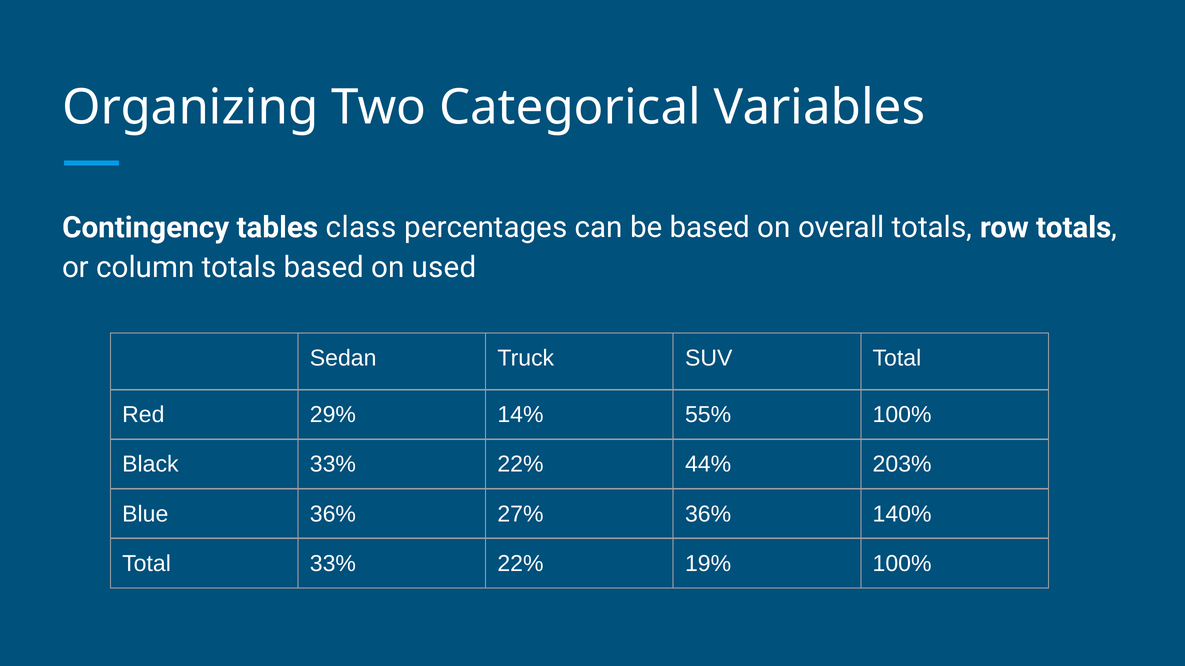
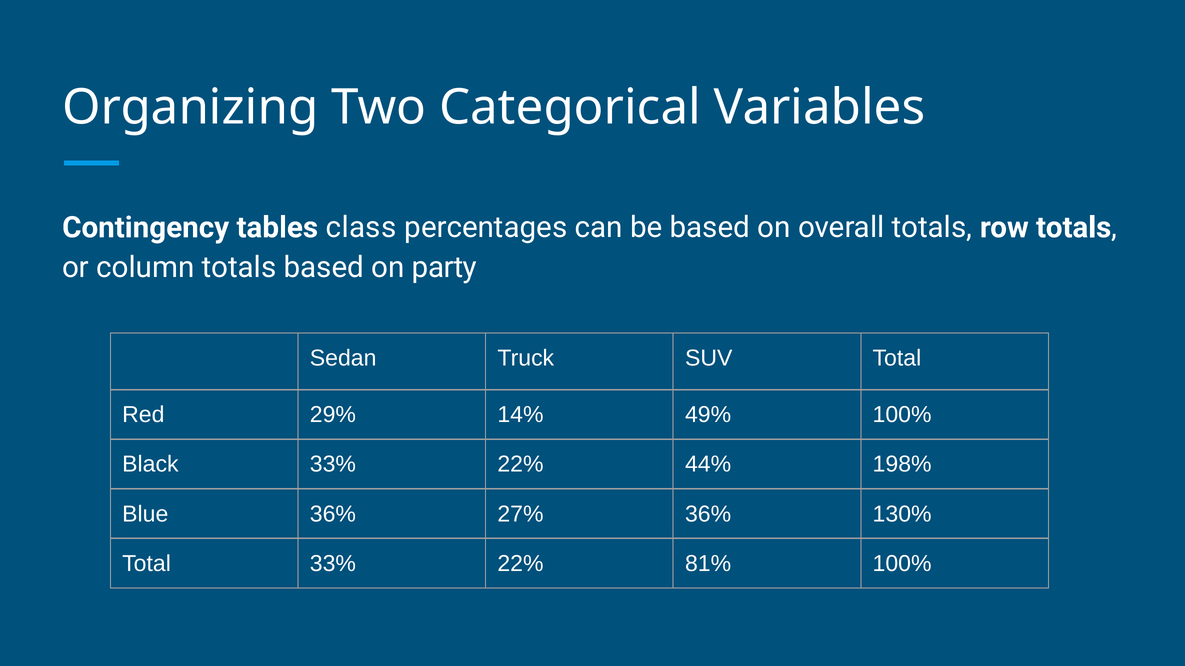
used: used -> party
55%: 55% -> 49%
203%: 203% -> 198%
140%: 140% -> 130%
19%: 19% -> 81%
